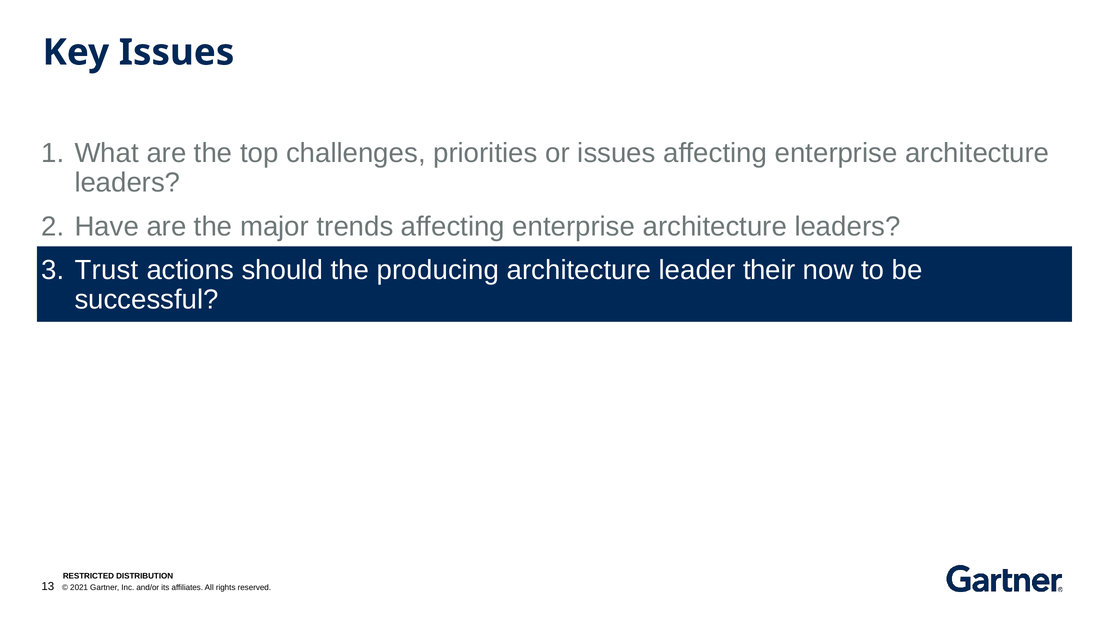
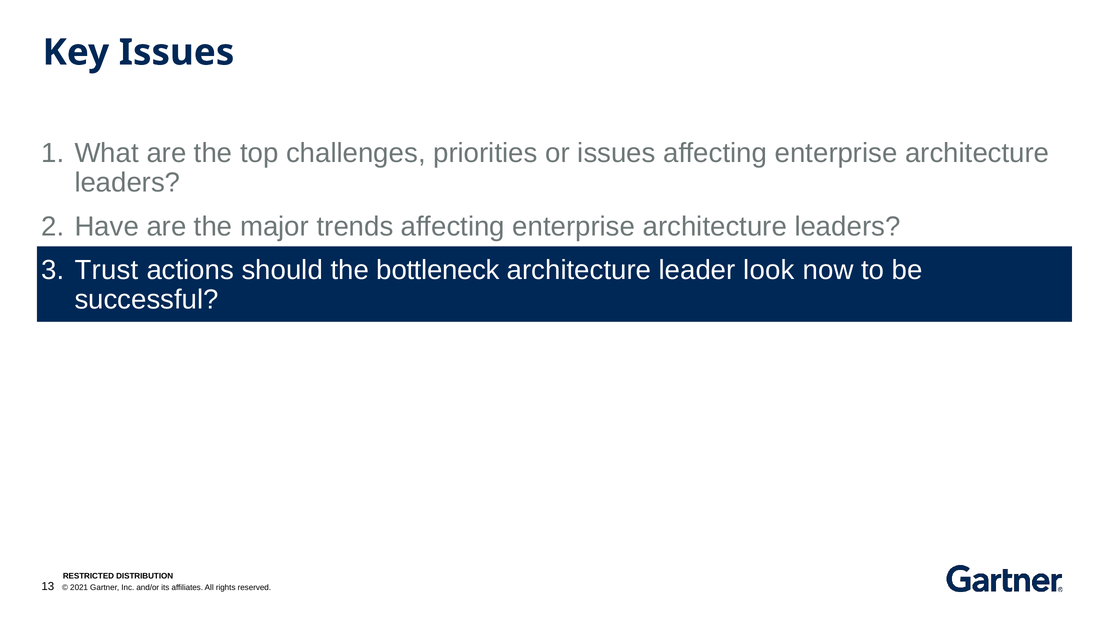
producing: producing -> bottleneck
their: their -> look
